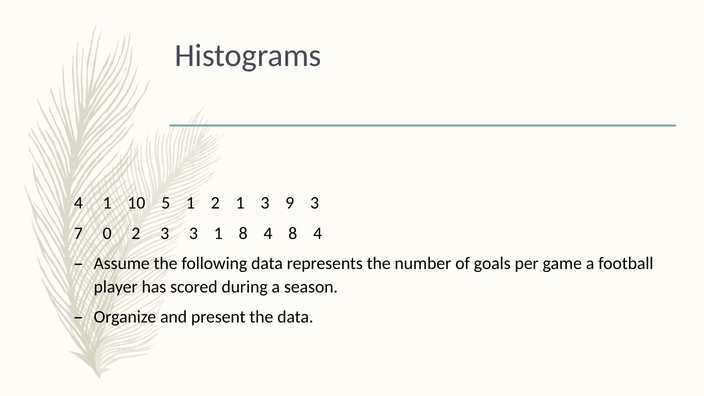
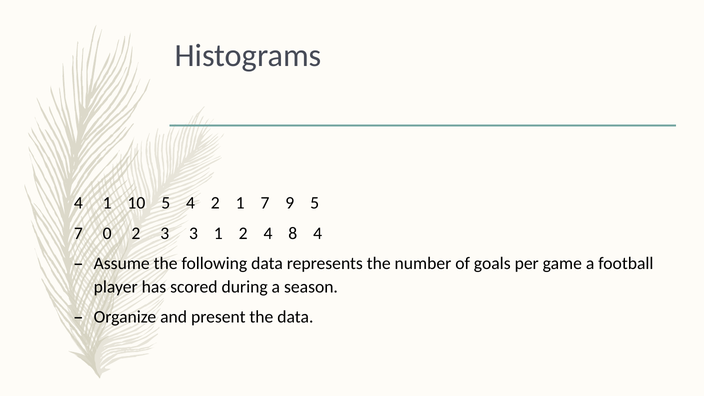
5 1: 1 -> 4
1 3: 3 -> 7
9 3: 3 -> 5
1 8: 8 -> 2
